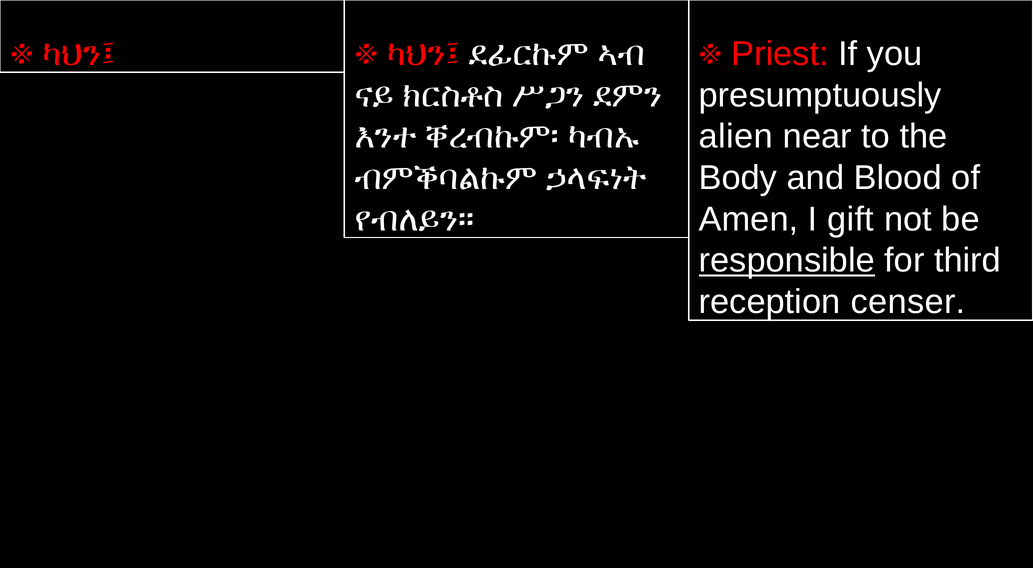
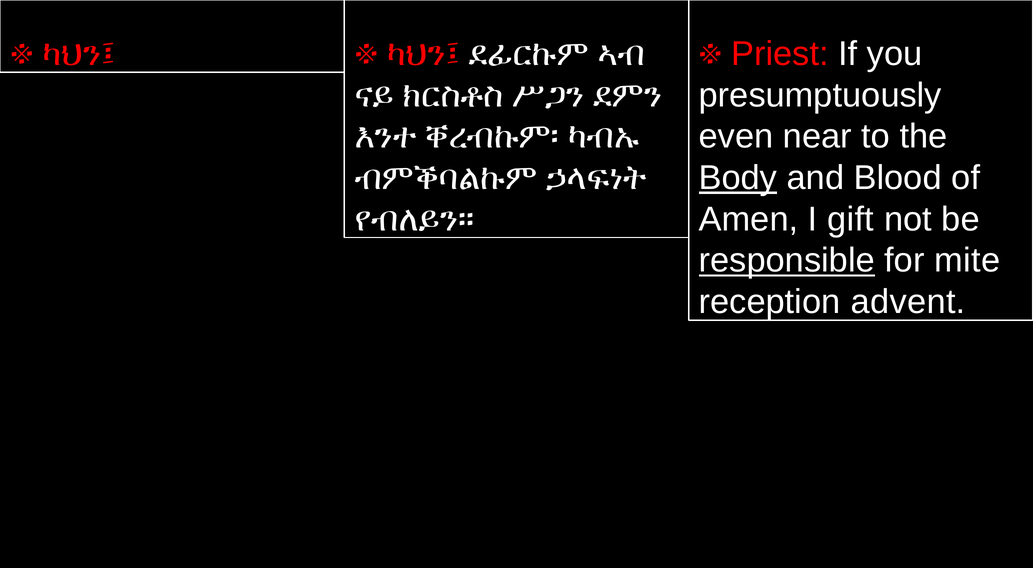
alien: alien -> even
Body underline: none -> present
third: third -> mite
censer: censer -> advent
